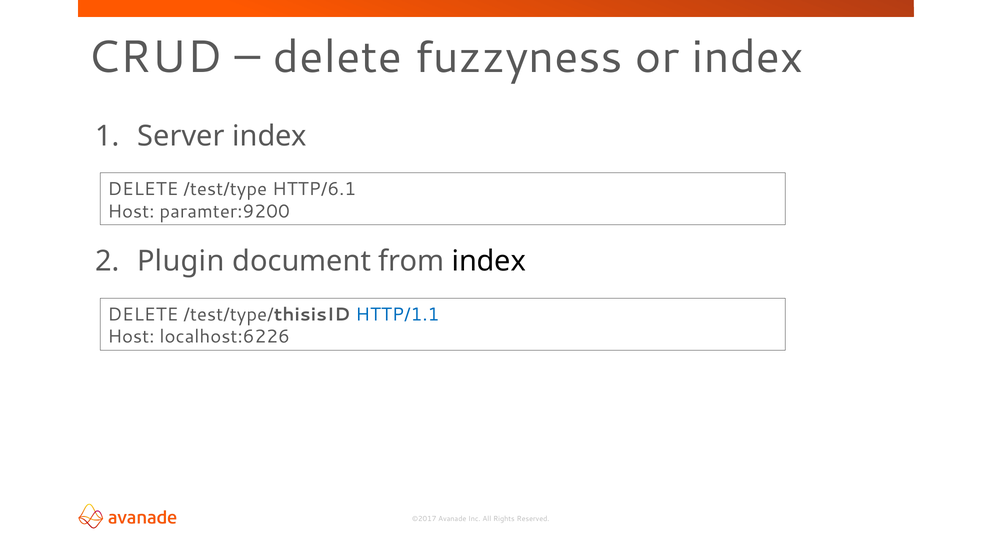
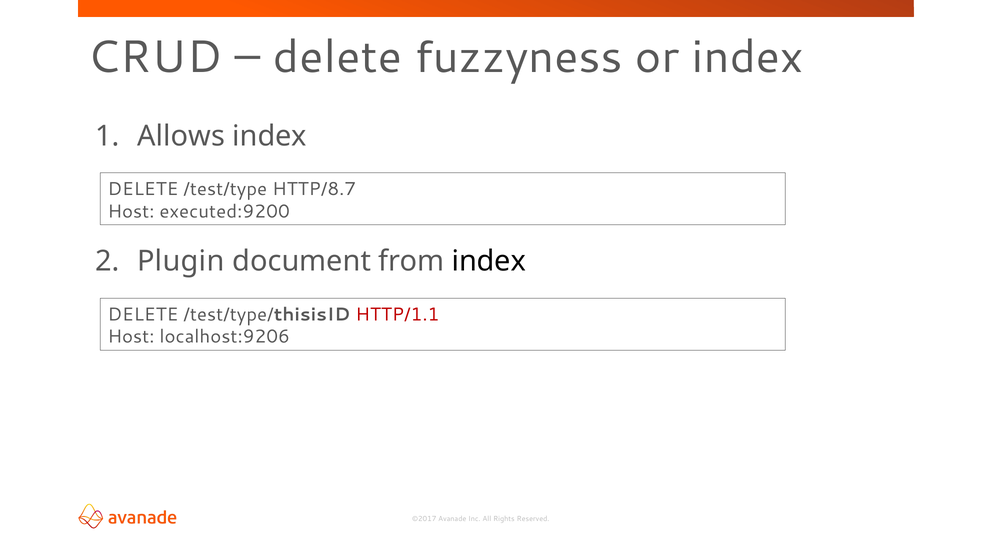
Server: Server -> Allows
HTTP/6.1: HTTP/6.1 -> HTTP/8.7
paramter:9200: paramter:9200 -> executed:9200
HTTP/1.1 colour: blue -> red
localhost:6226: localhost:6226 -> localhost:9206
